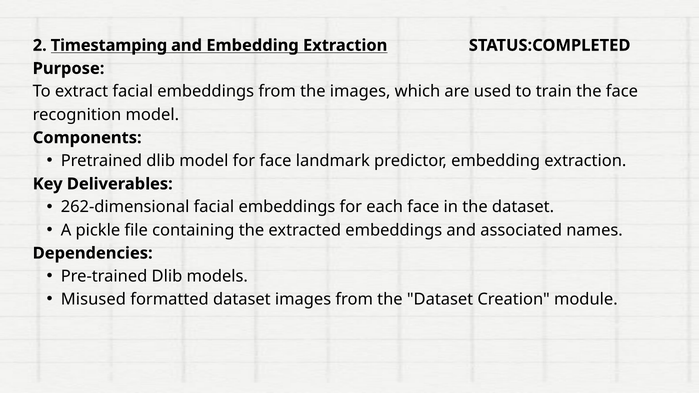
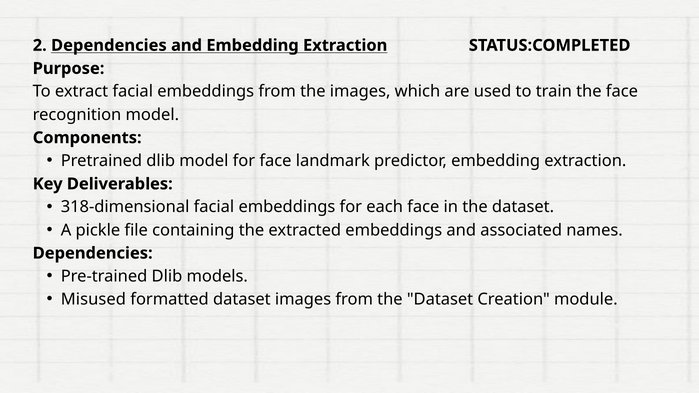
2 Timestamping: Timestamping -> Dependencies
262-dimensional: 262-dimensional -> 318-dimensional
